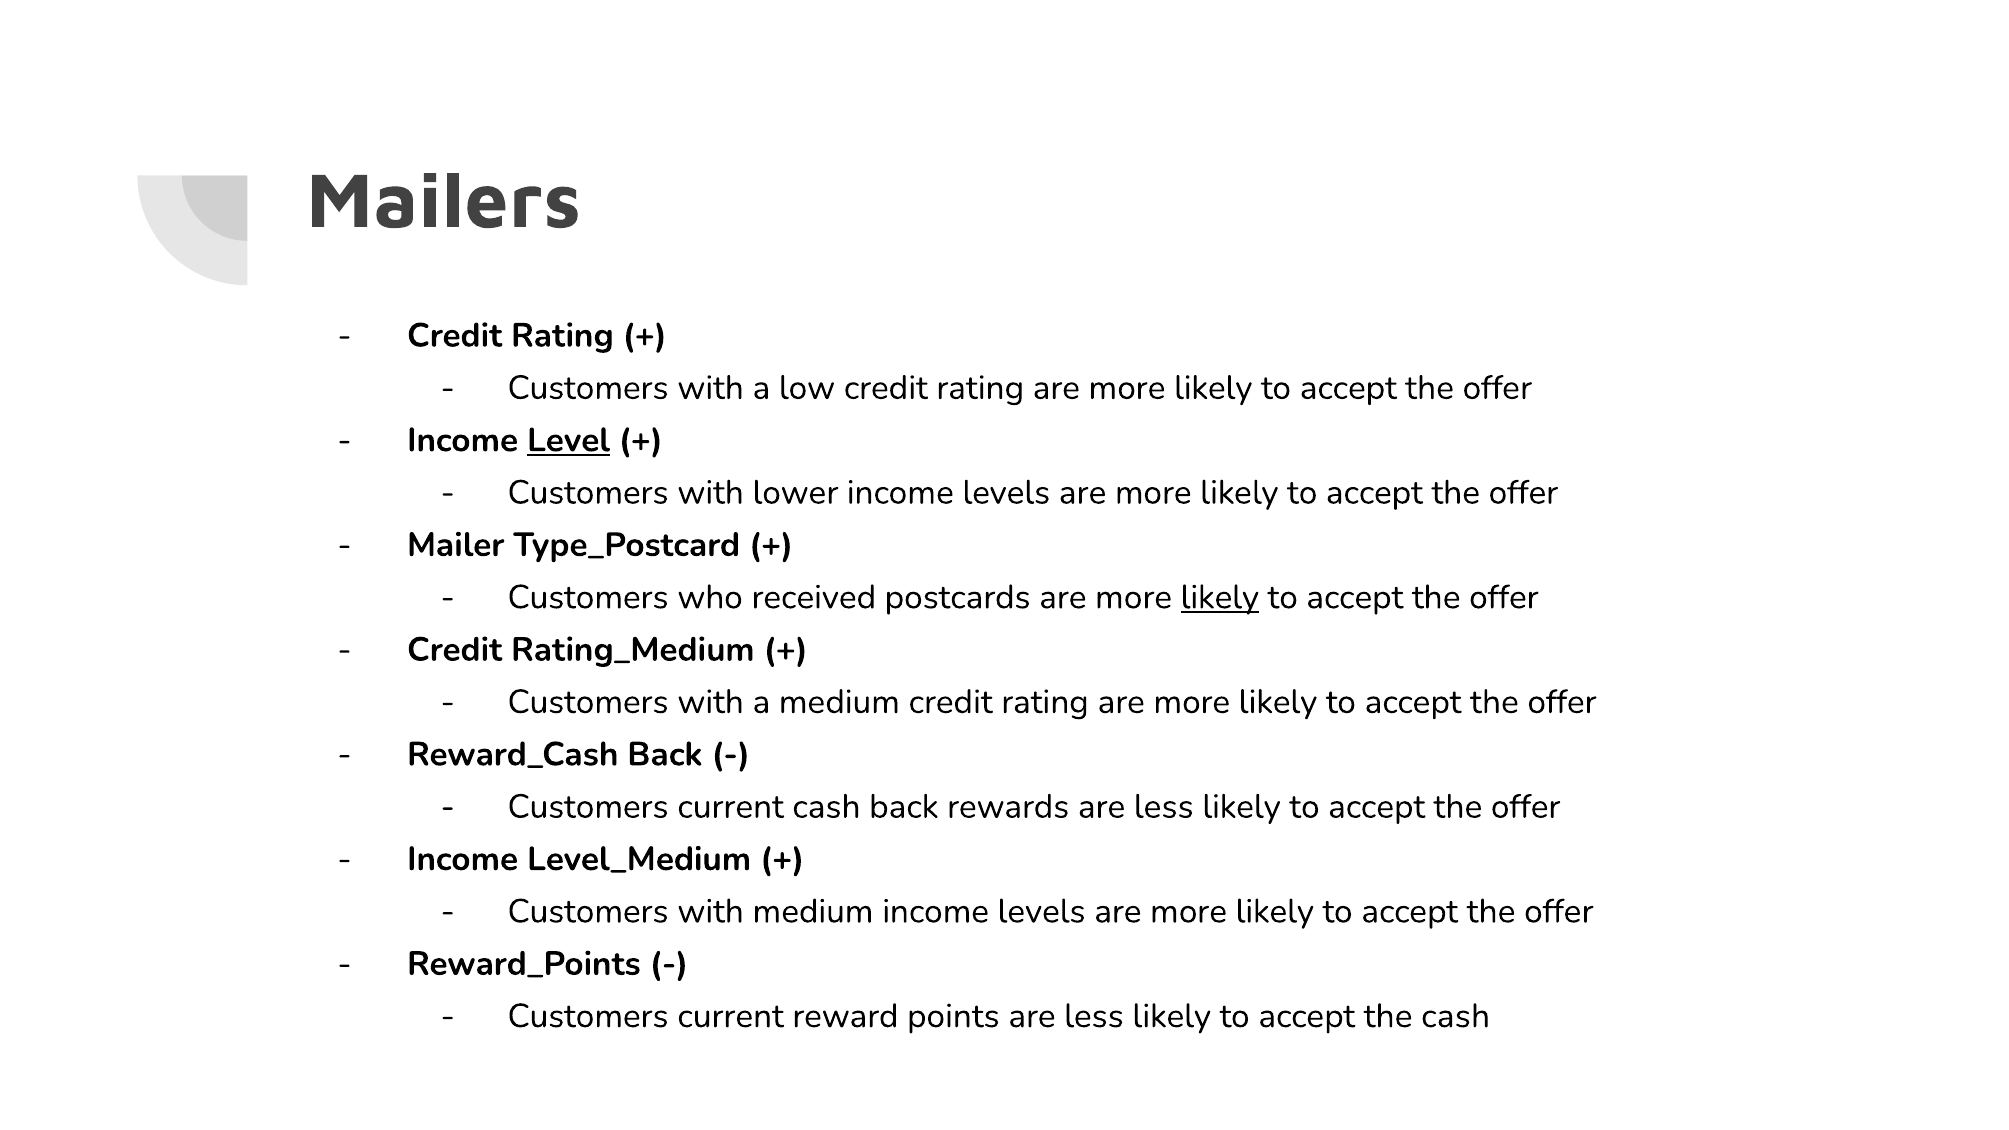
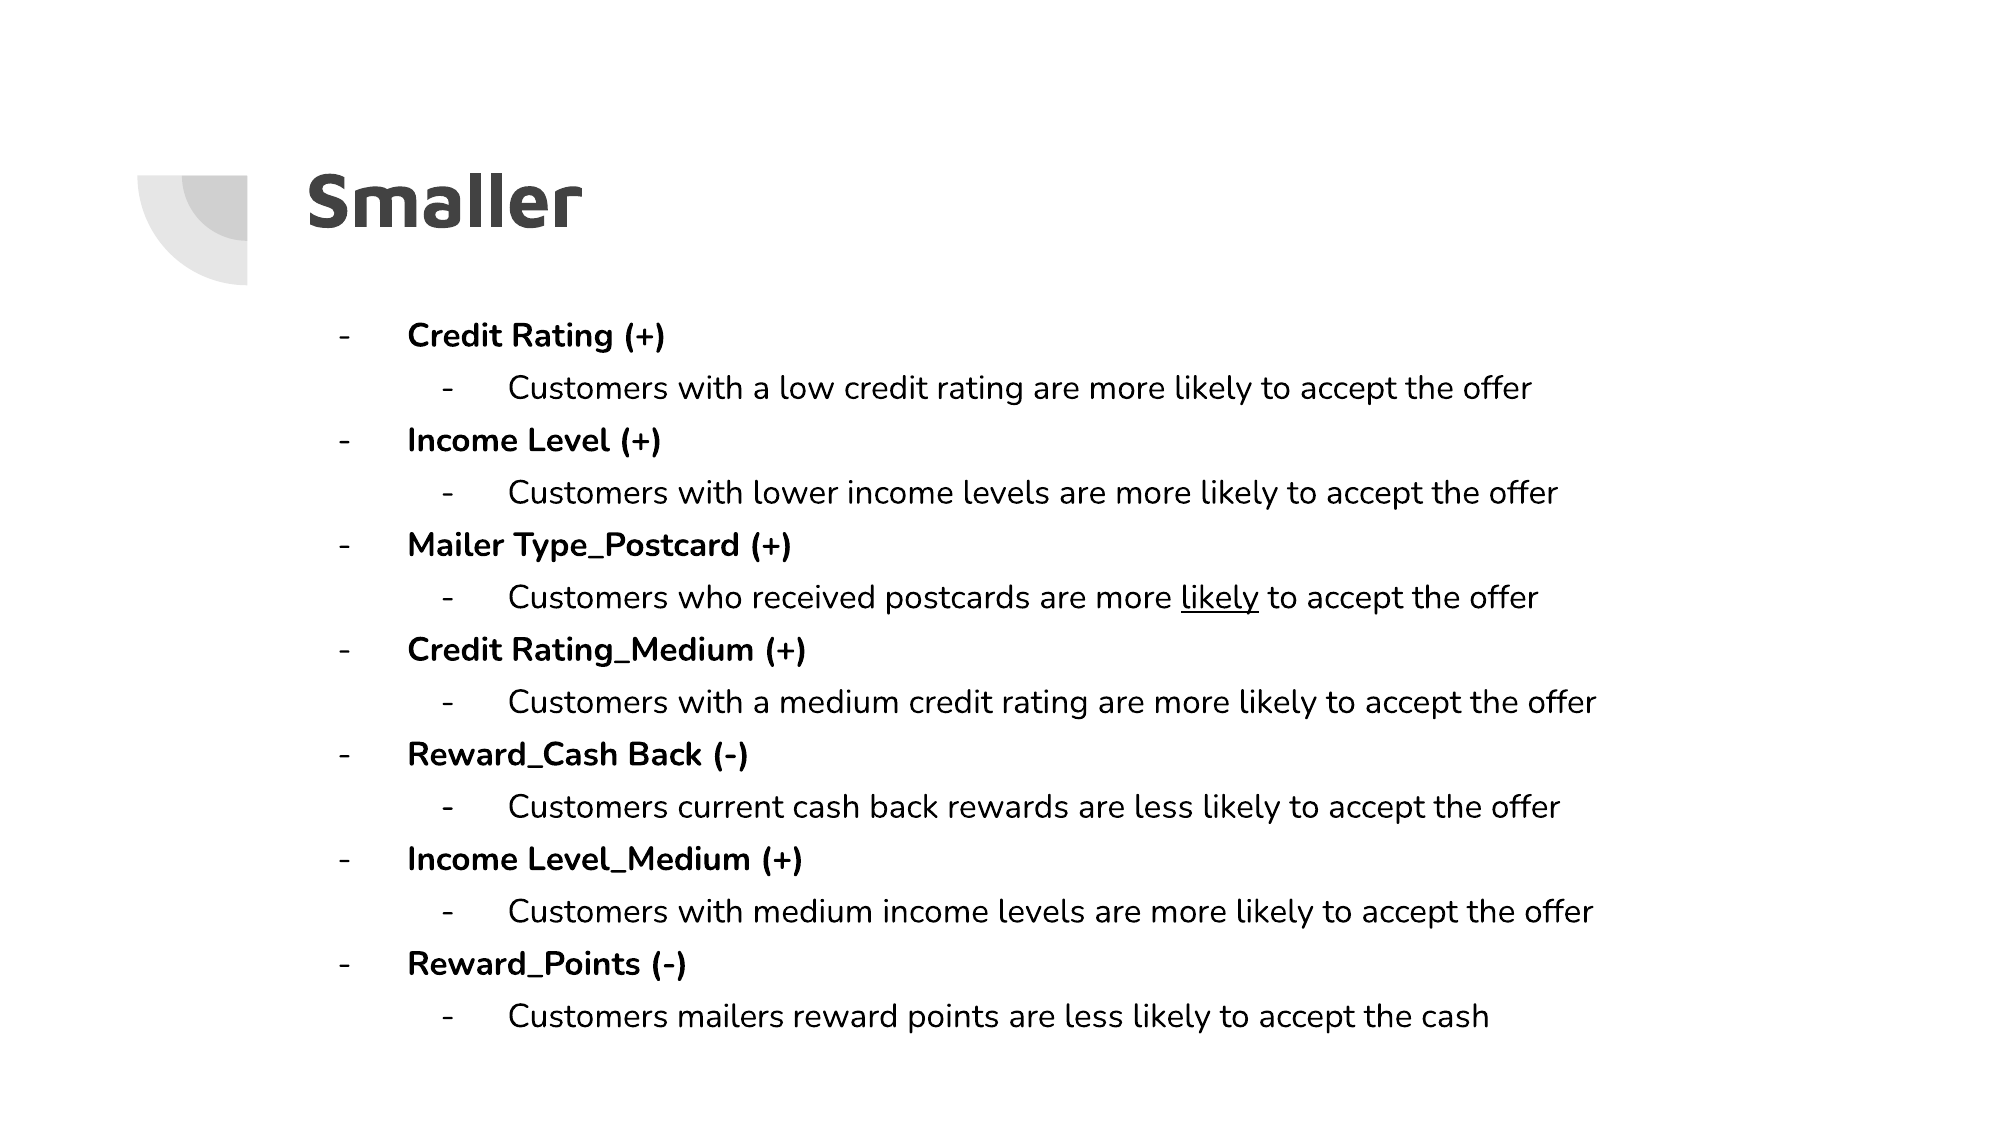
Mailers: Mailers -> Smaller
Level underline: present -> none
current at (731, 1016): current -> mailers
